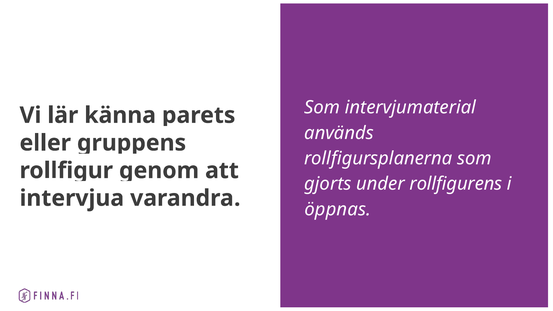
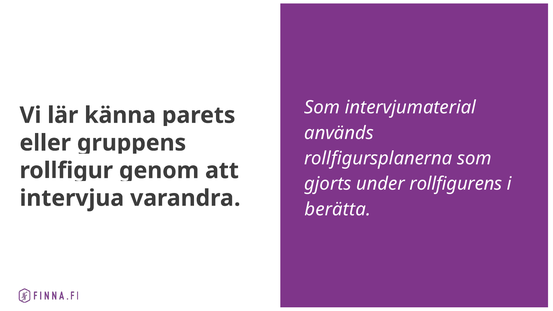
öppnas: öppnas -> berätta
